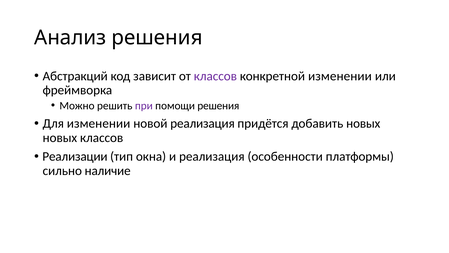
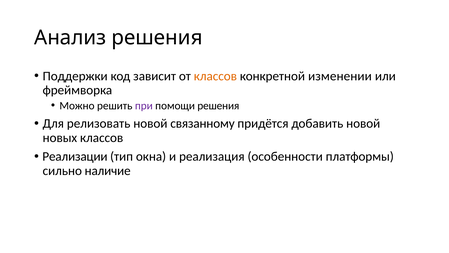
Абстракций: Абстракций -> Поддержки
классов at (215, 76) colour: purple -> orange
Для изменении: изменении -> релизовать
новой реализация: реализация -> связанному
добавить новых: новых -> новой
